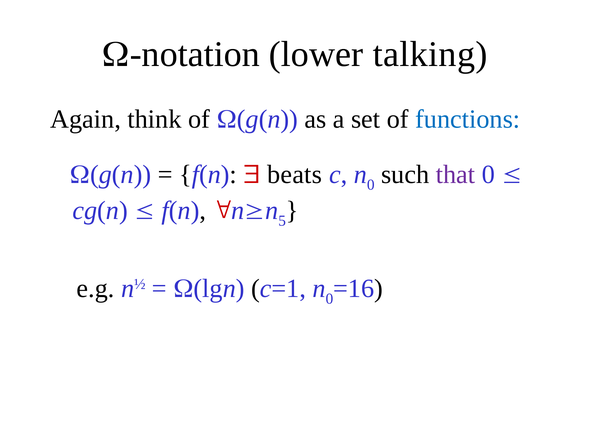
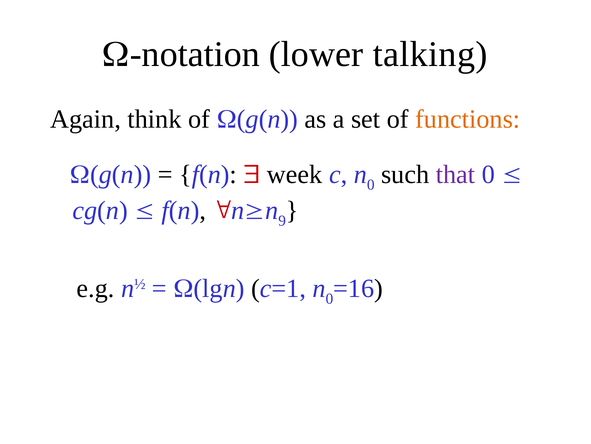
functions colour: blue -> orange
beats: beats -> week
5: 5 -> 9
